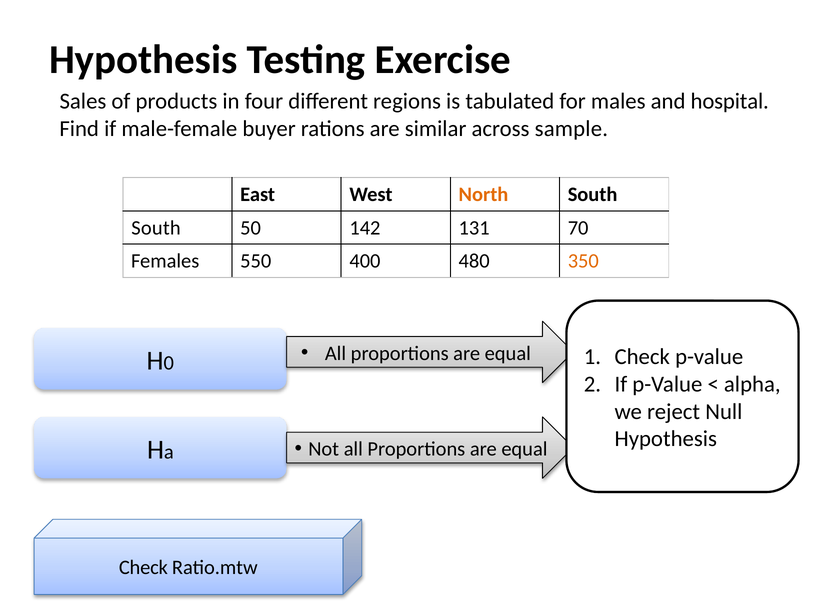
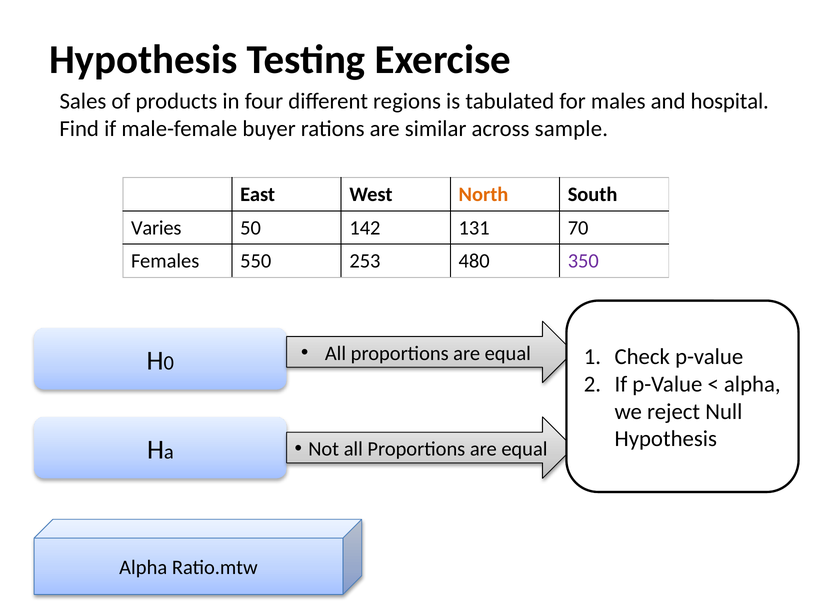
South at (156, 227): South -> Varies
400: 400 -> 253
350 colour: orange -> purple
Check at (143, 567): Check -> Alpha
